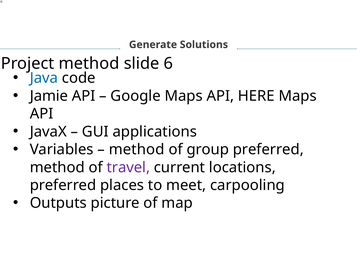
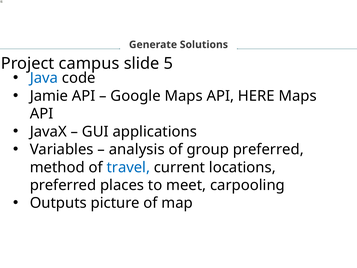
Project method: method -> campus
6: 6 -> 5
method at (137, 149): method -> analysis
travel colour: purple -> blue
